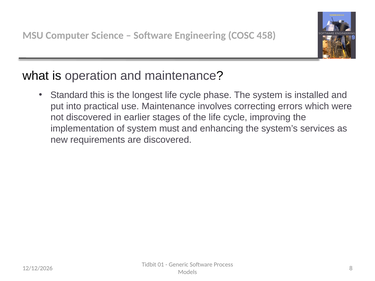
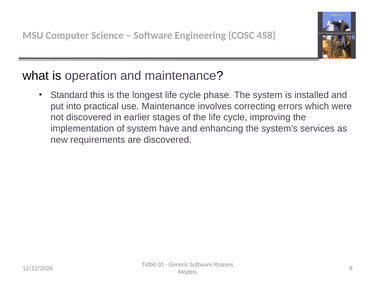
must: must -> have
